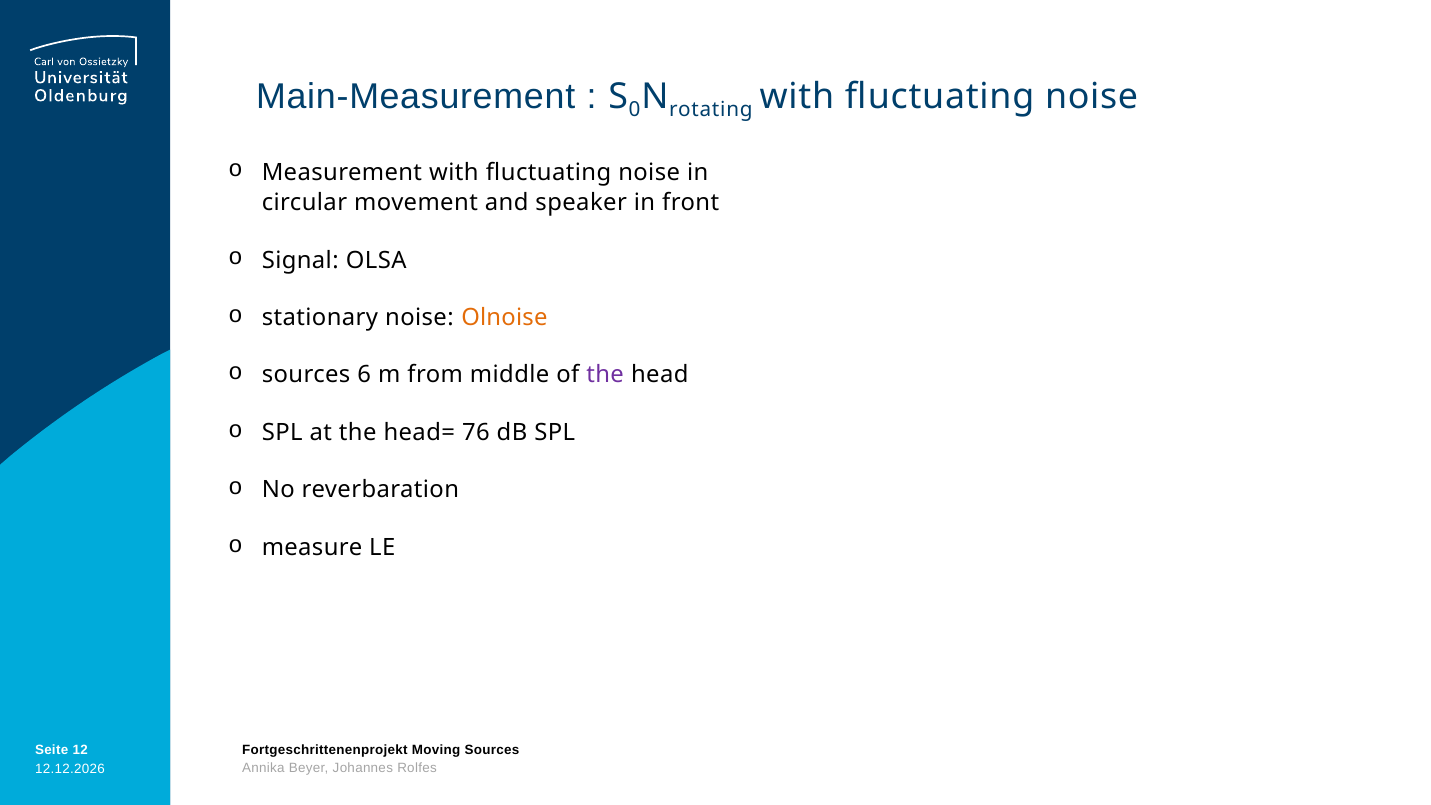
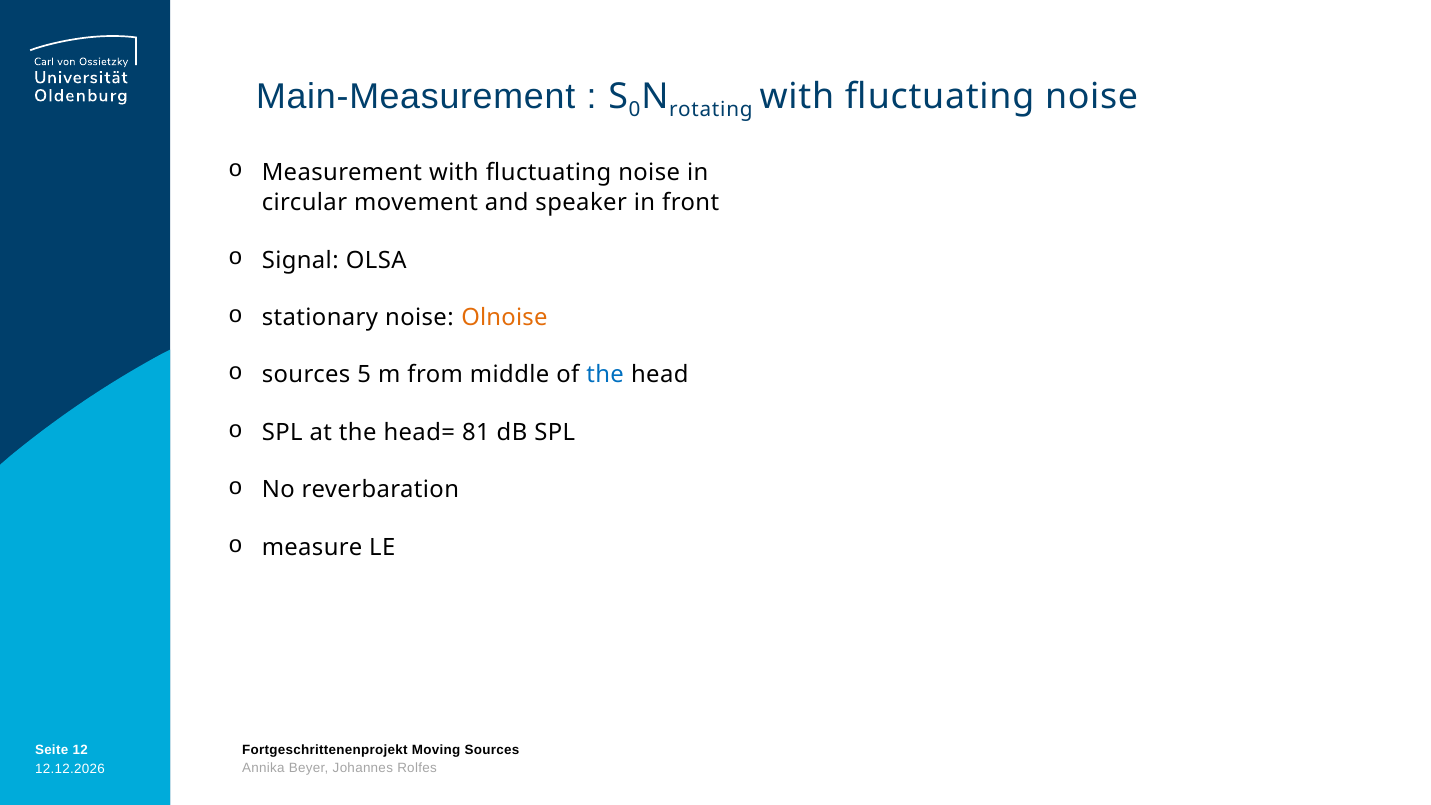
6: 6 -> 5
the at (605, 375) colour: purple -> blue
76: 76 -> 81
